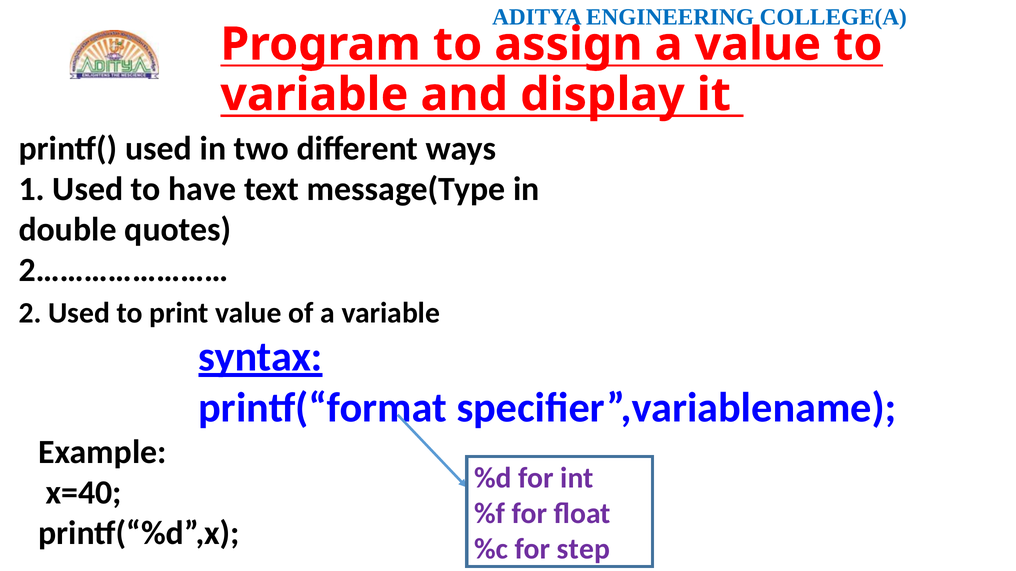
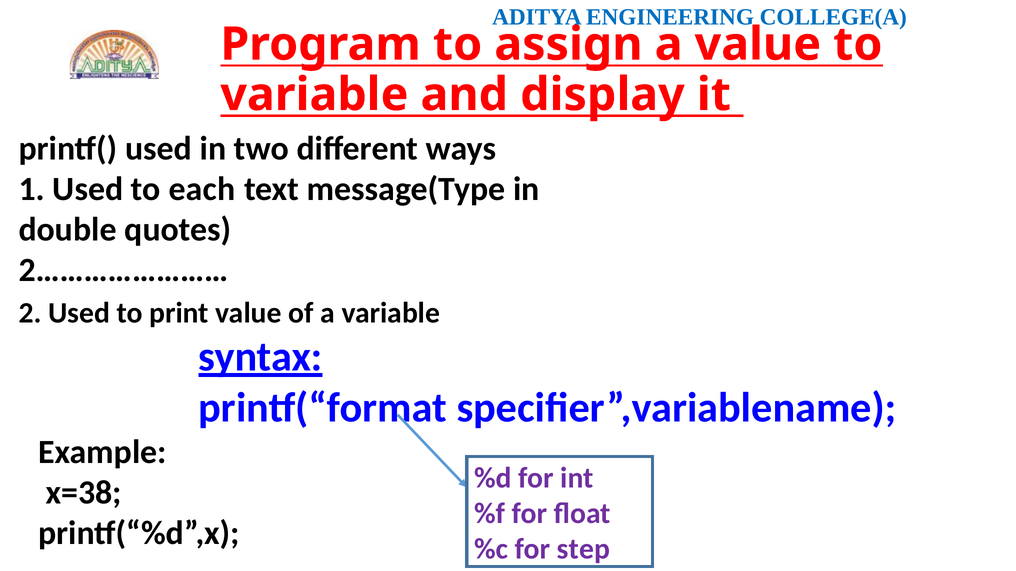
have: have -> each
x=40: x=40 -> x=38
